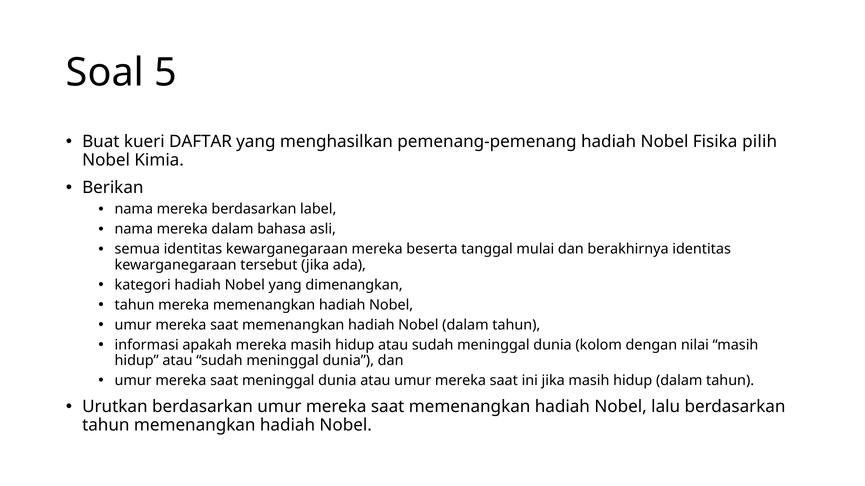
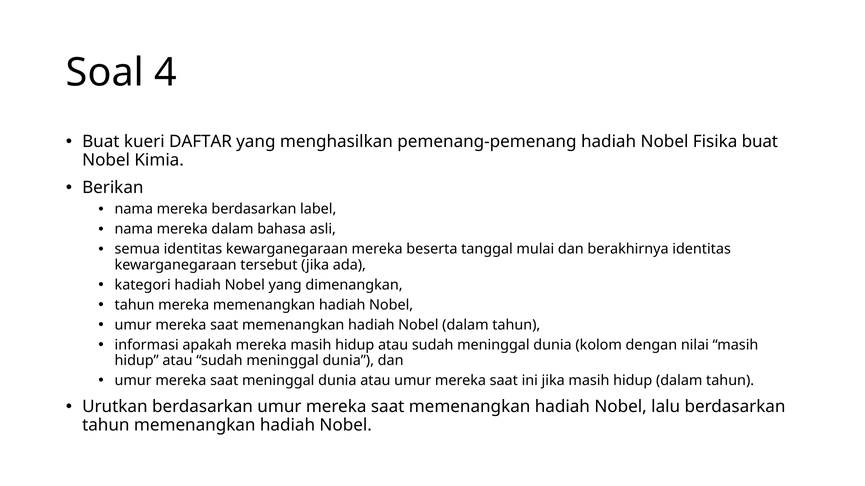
5: 5 -> 4
Fisika pilih: pilih -> buat
